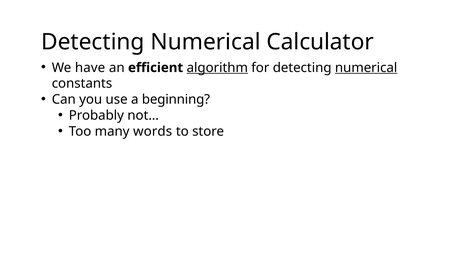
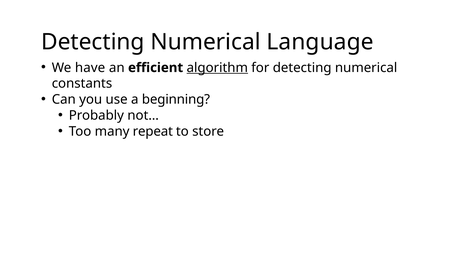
Calculator: Calculator -> Language
numerical at (366, 68) underline: present -> none
words: words -> repeat
